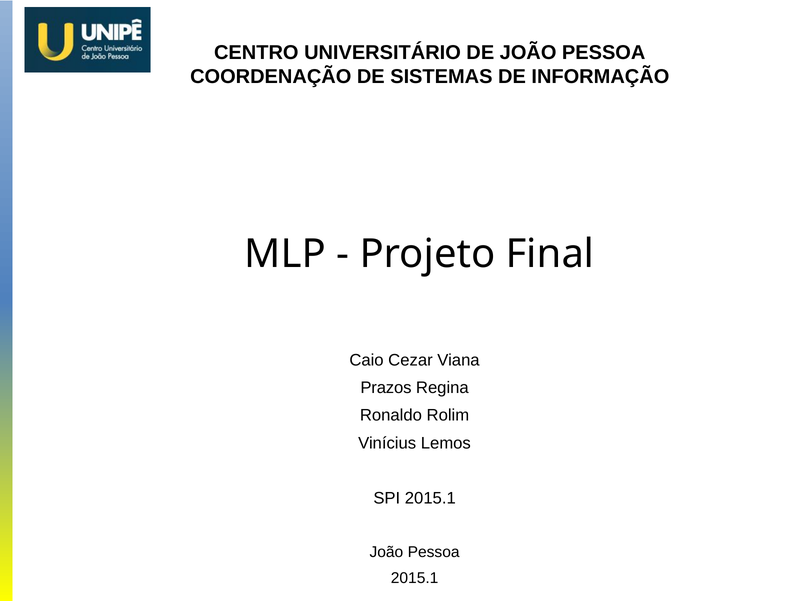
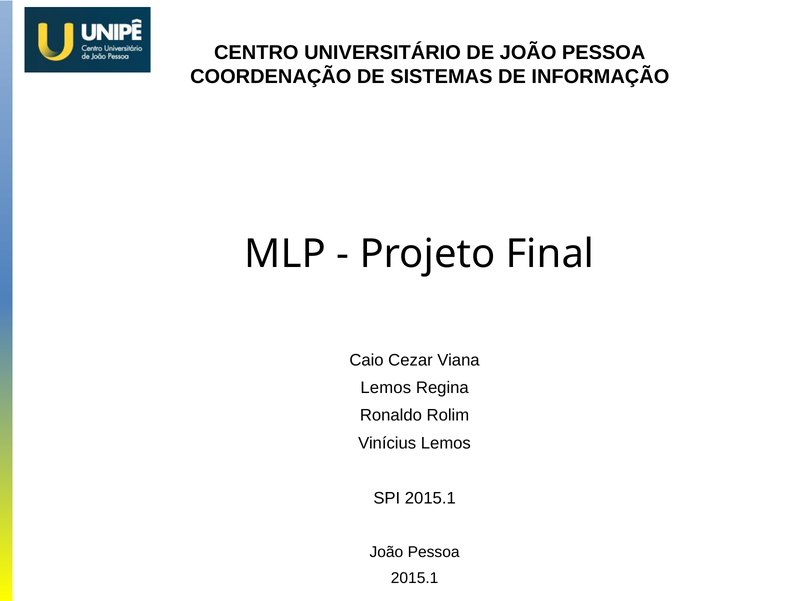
Prazos at (386, 388): Prazos -> Lemos
